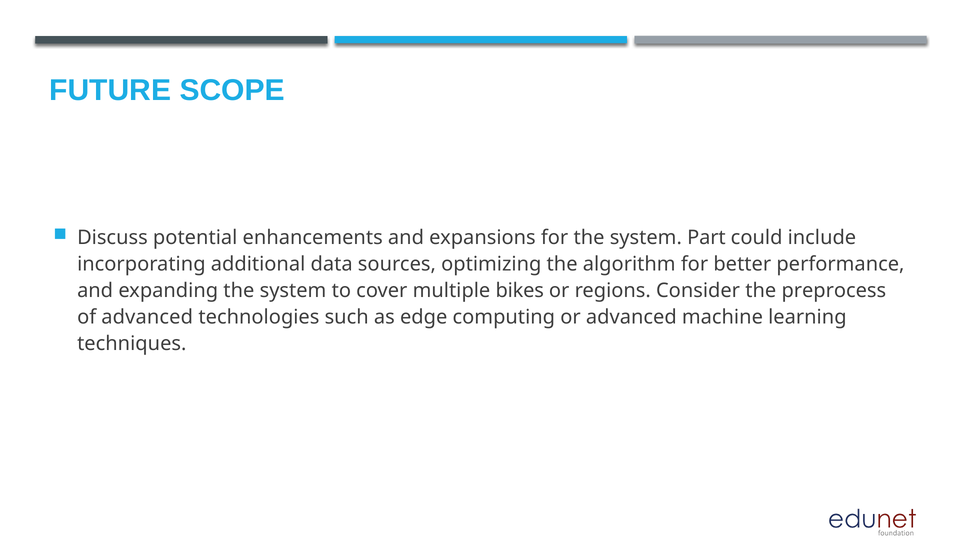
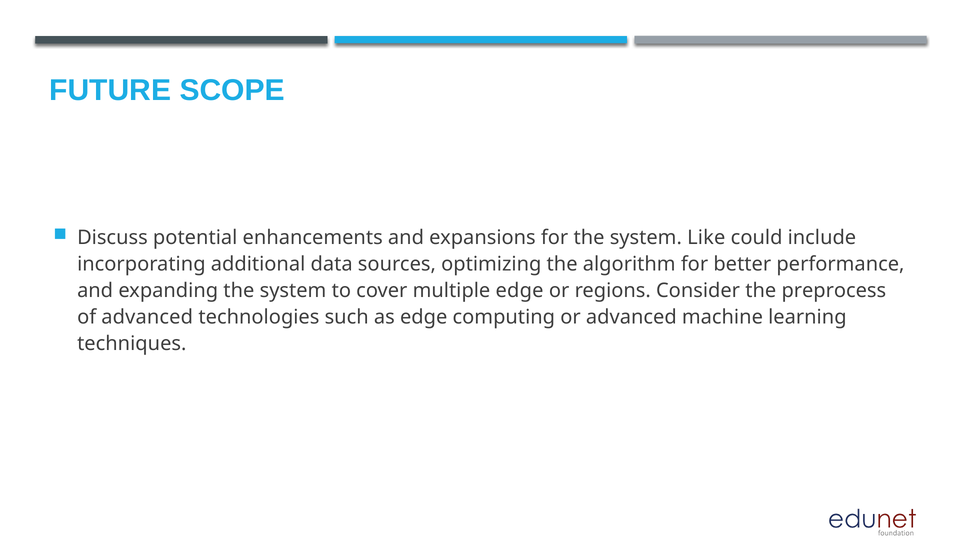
Part: Part -> Like
multiple bikes: bikes -> edge
